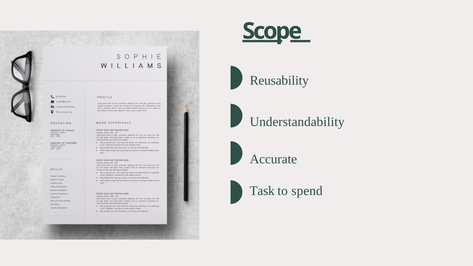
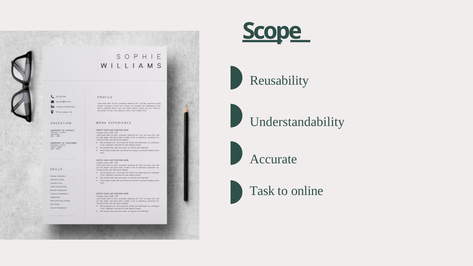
spend: spend -> online
